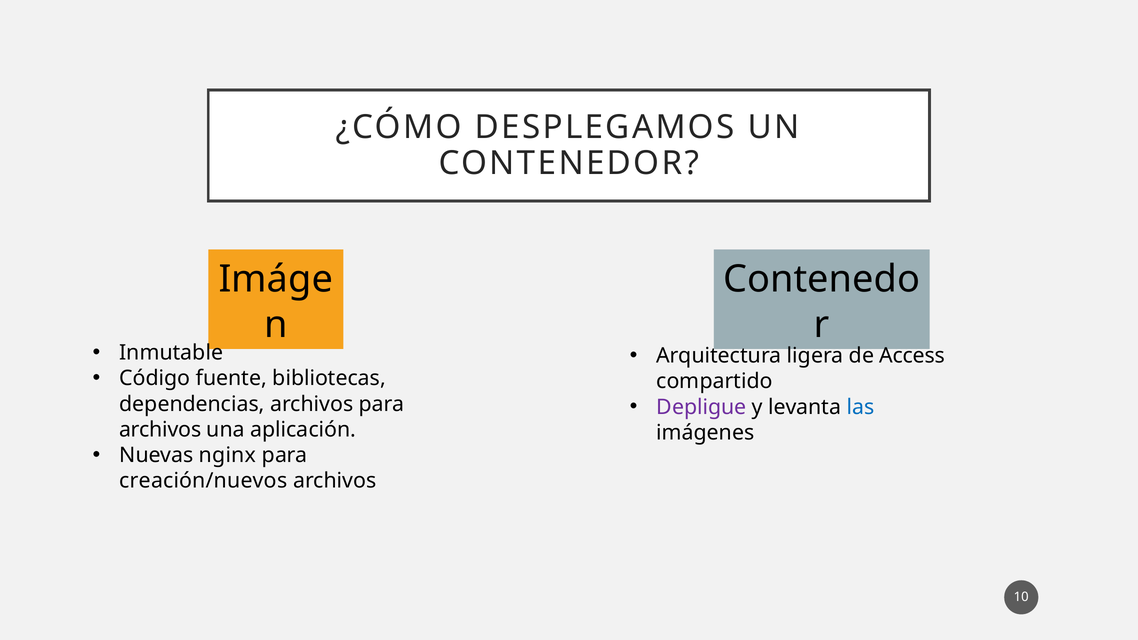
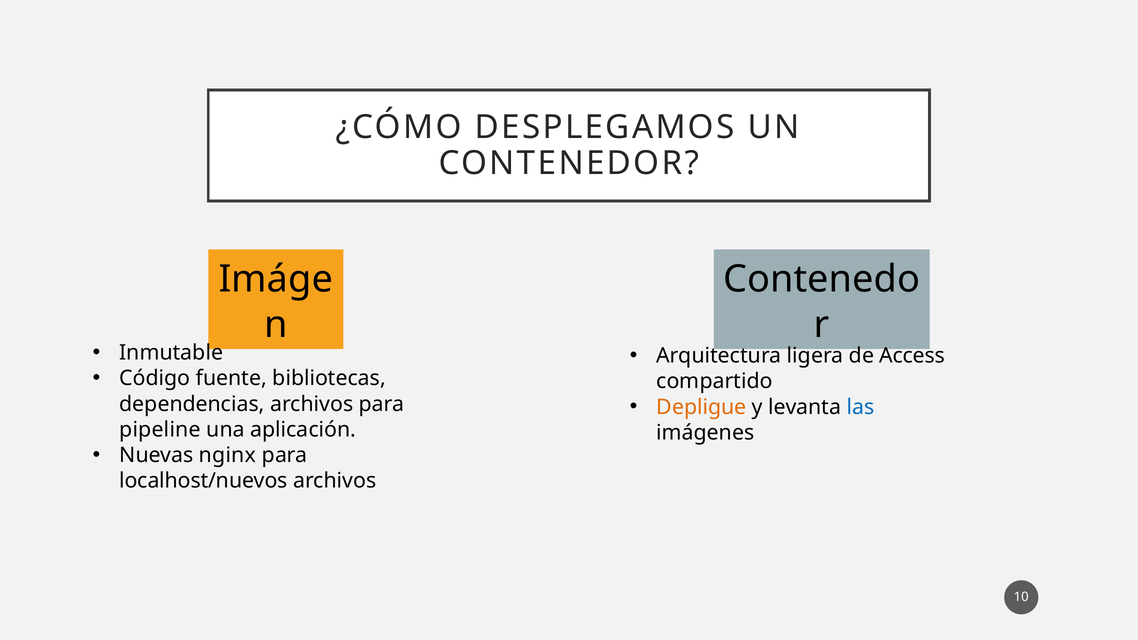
Depligue colour: purple -> orange
archivos at (160, 430): archivos -> pipeline
creación/nuevos: creación/nuevos -> localhost/nuevos
